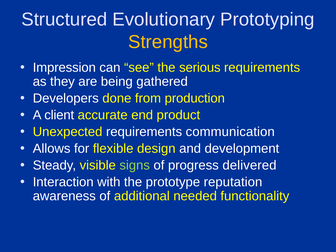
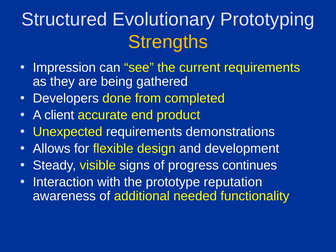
serious: serious -> current
production: production -> completed
communication: communication -> demonstrations
signs colour: light green -> white
delivered: delivered -> continues
